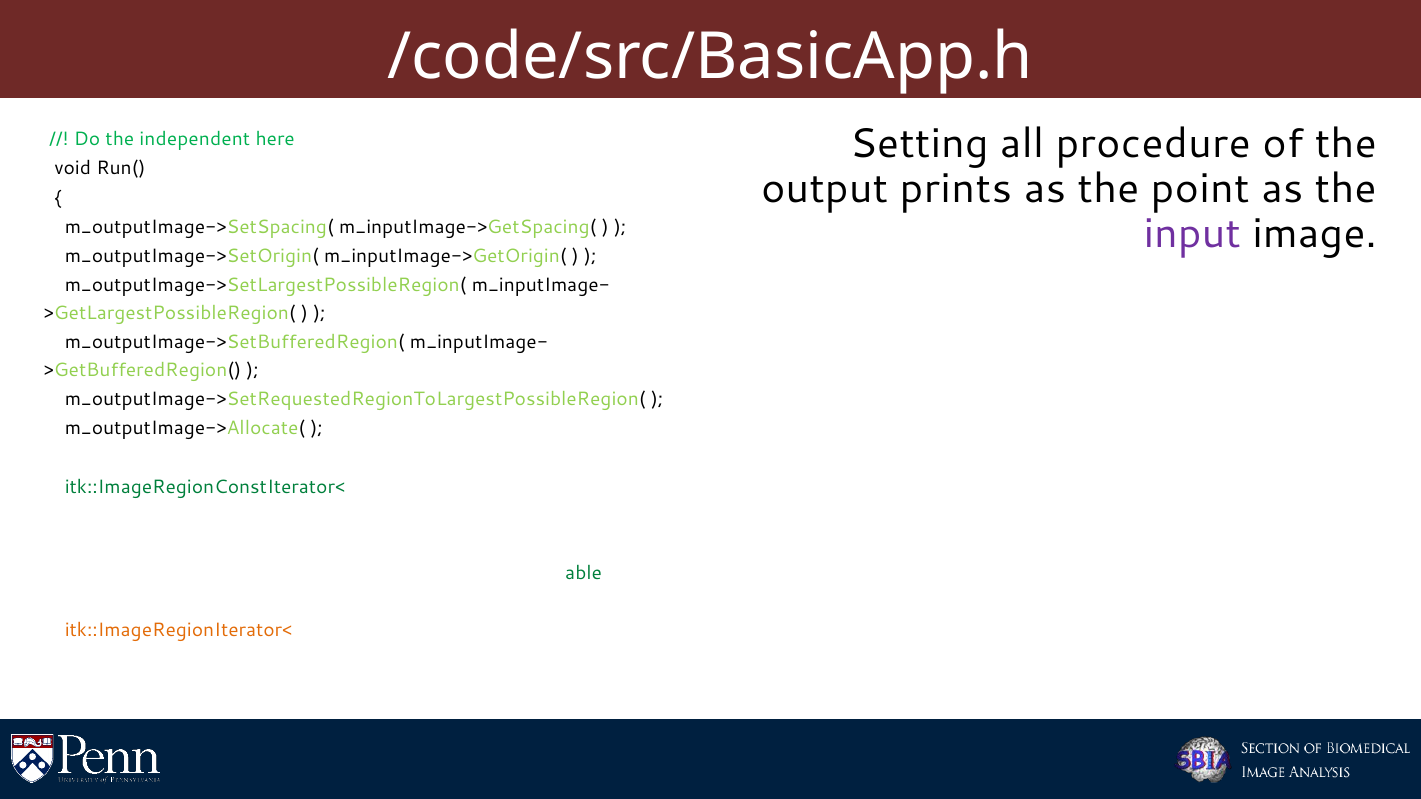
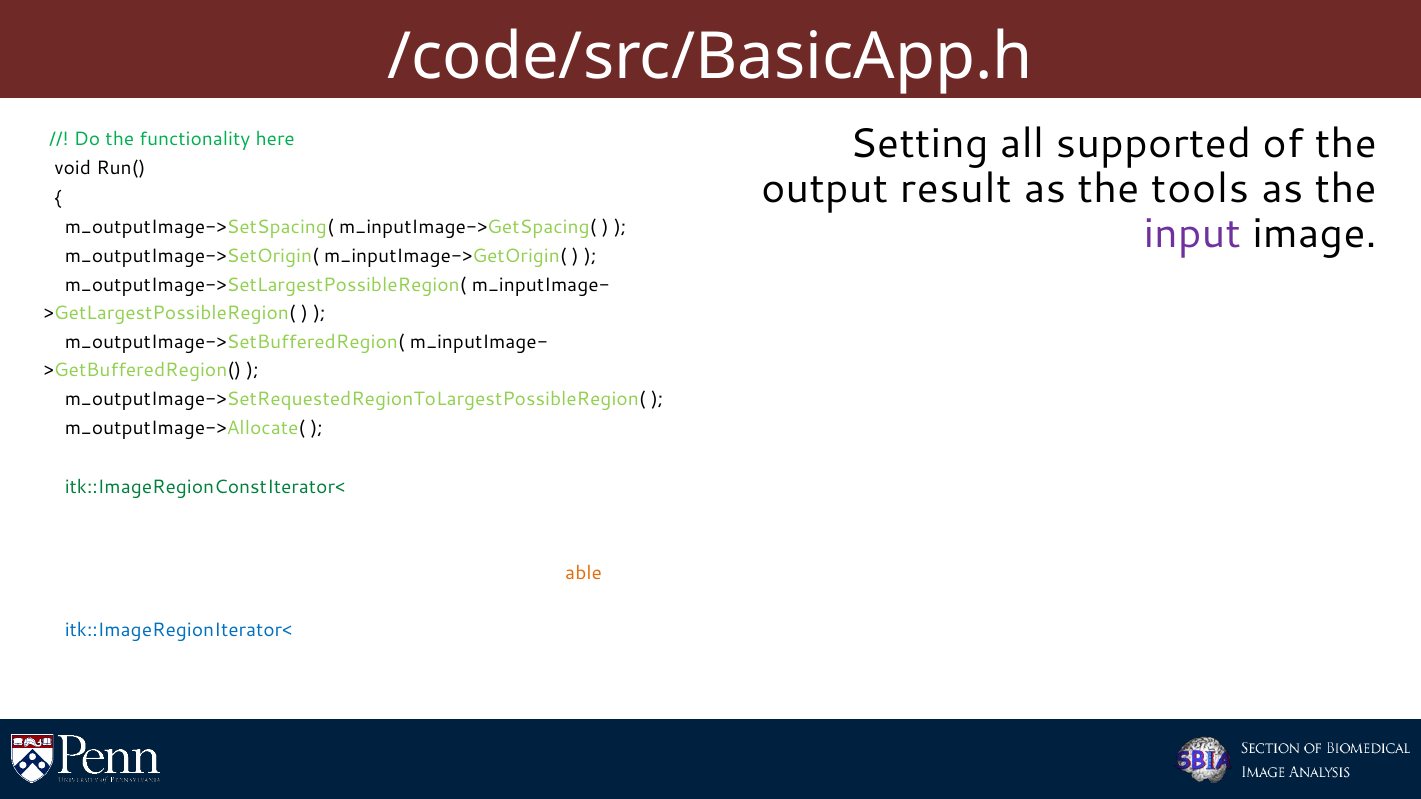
procedure: procedure -> supported
independent: independent -> functionality
prints: prints -> result
point: point -> tools
able colour: green -> orange
itk::ImageRegionIterator< colour: orange -> blue
